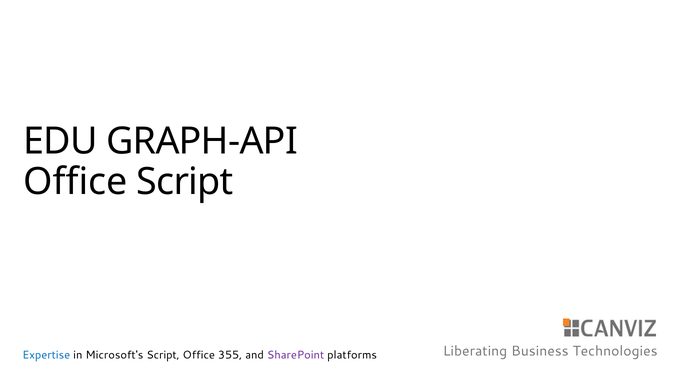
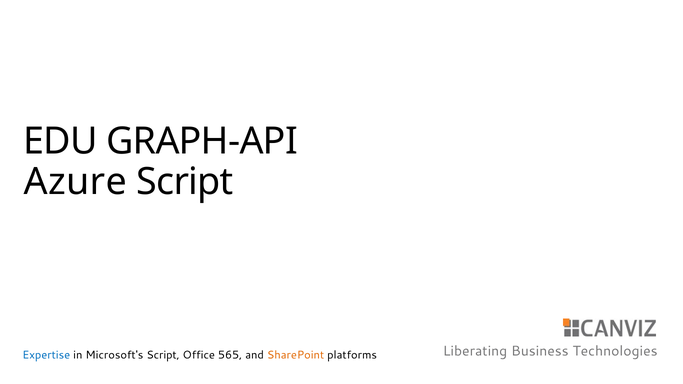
Office at (75, 182): Office -> Azure
355: 355 -> 565
SharePoint colour: purple -> orange
